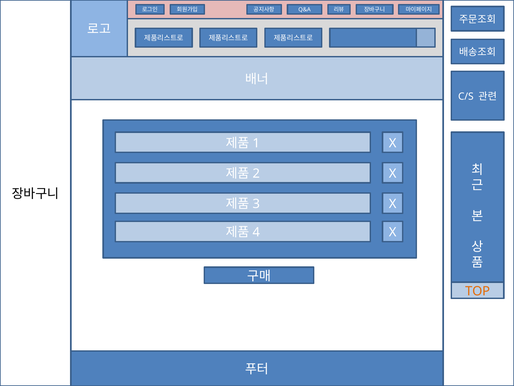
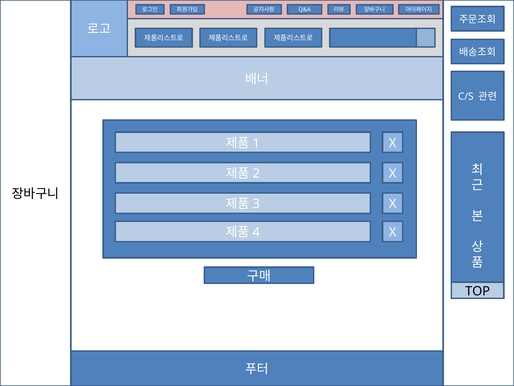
TOP colour: orange -> black
